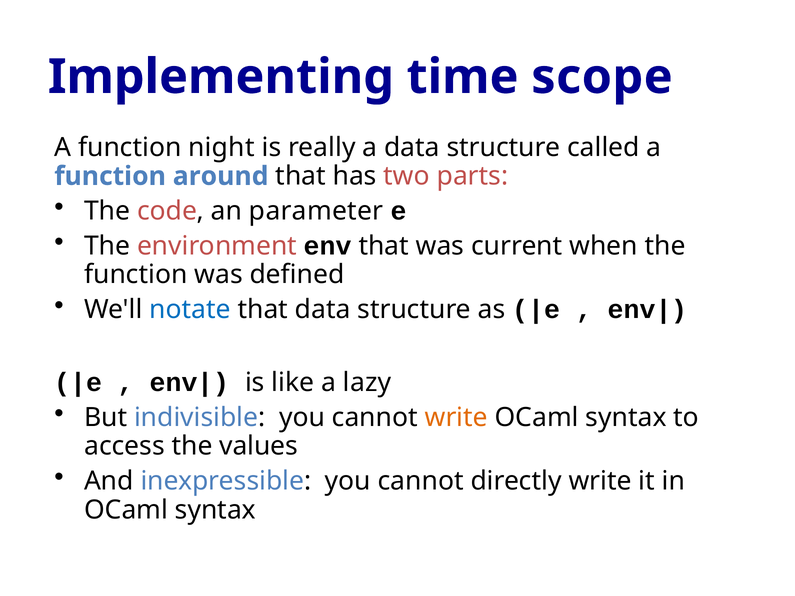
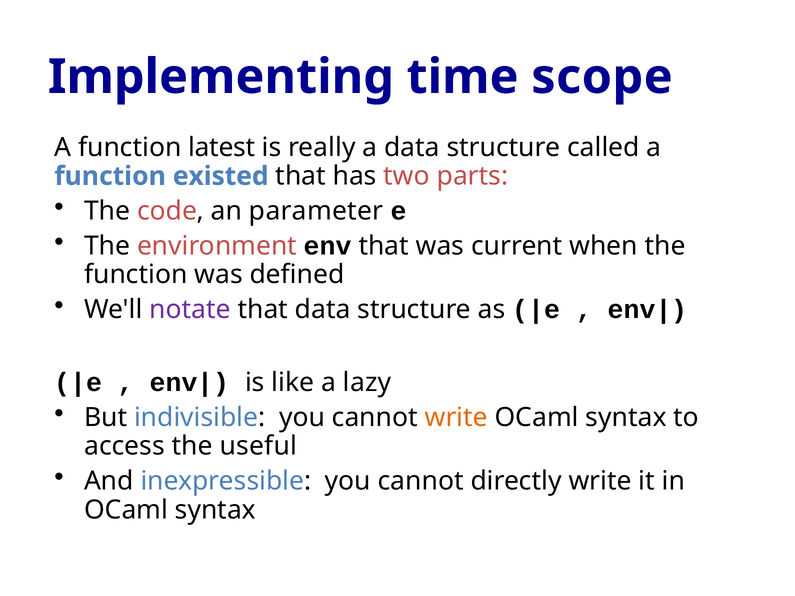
night: night -> latest
around: around -> existed
notate colour: blue -> purple
values: values -> useful
